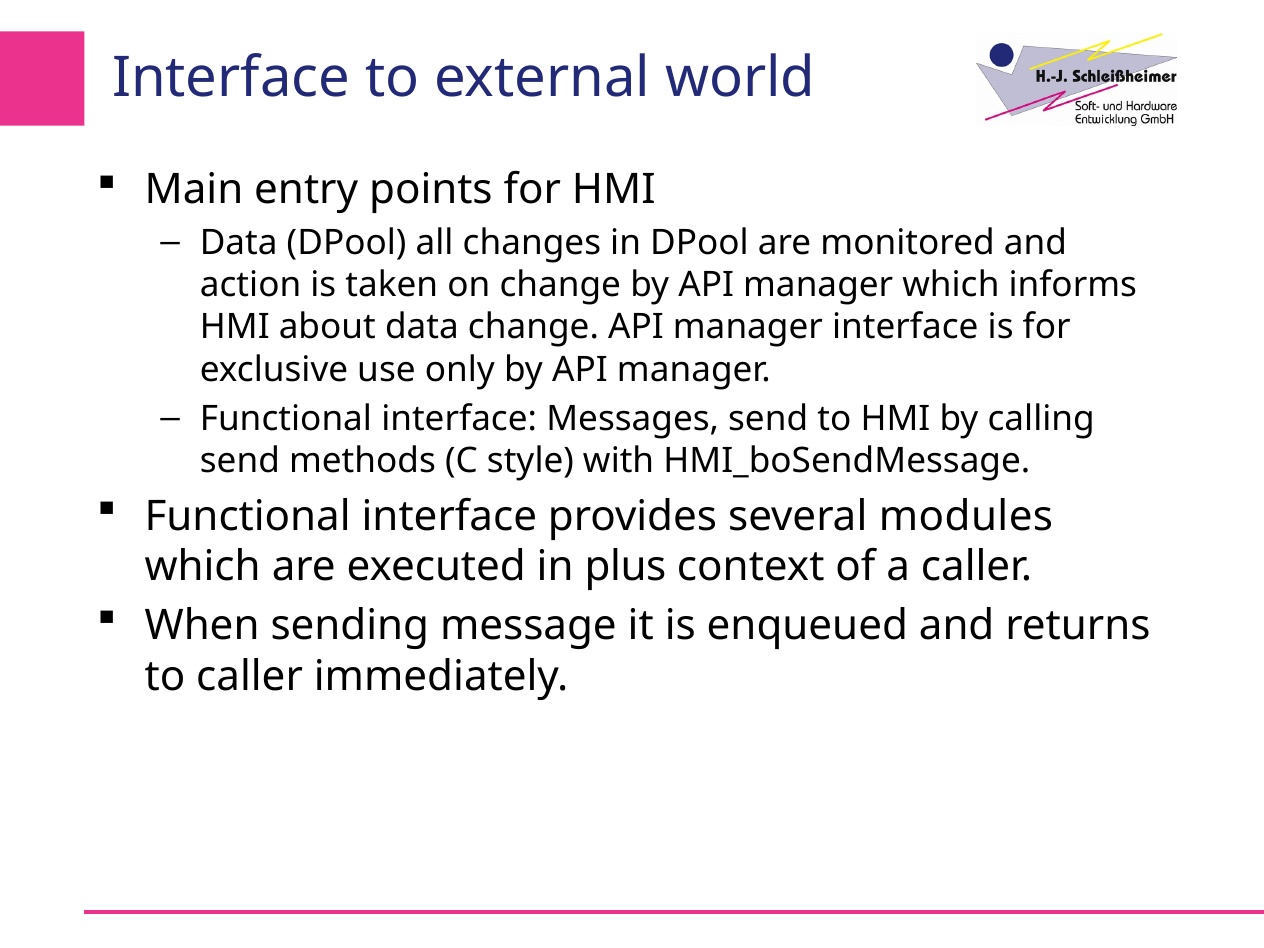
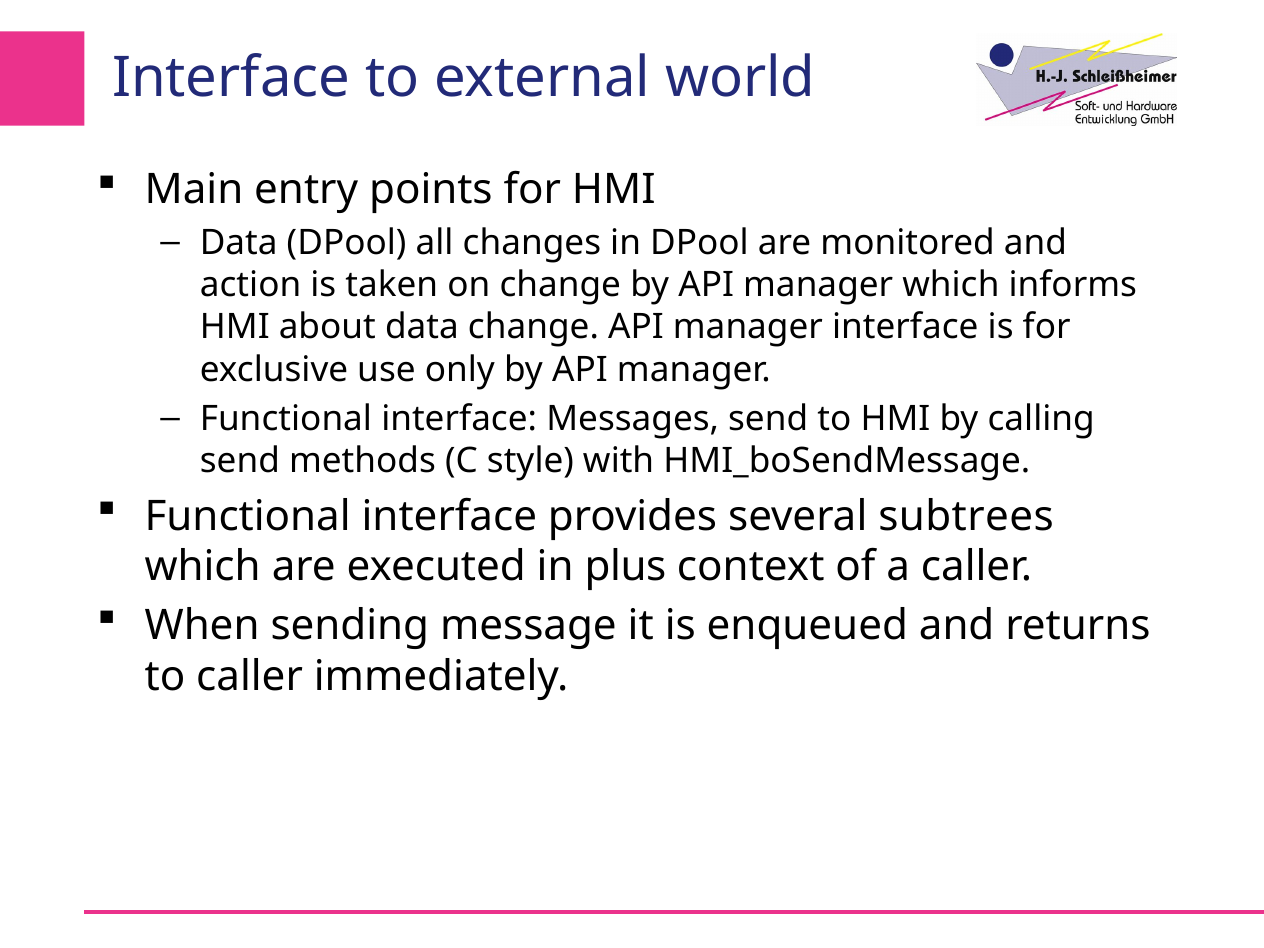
modules: modules -> subtrees
